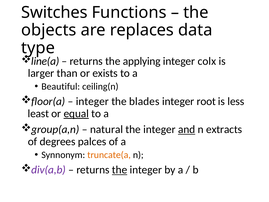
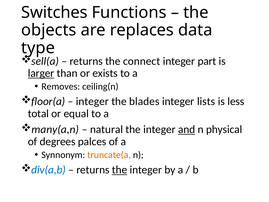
line(a: line(a -> sell(a
applying: applying -> connect
colx: colx -> part
larger underline: none -> present
Beautiful: Beautiful -> Removes
root: root -> lists
least: least -> total
equal underline: present -> none
group(a,n: group(a,n -> many(a,n
extracts: extracts -> physical
div(a,b colour: purple -> blue
